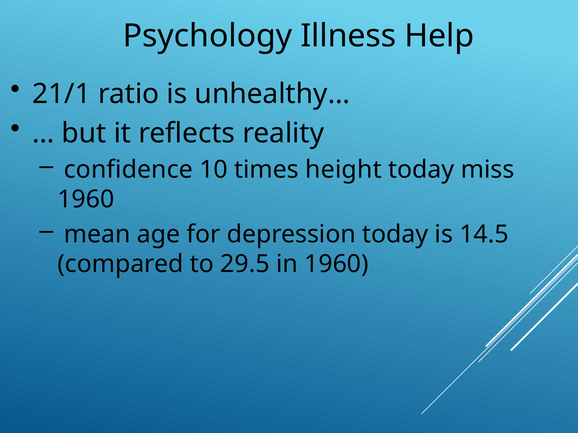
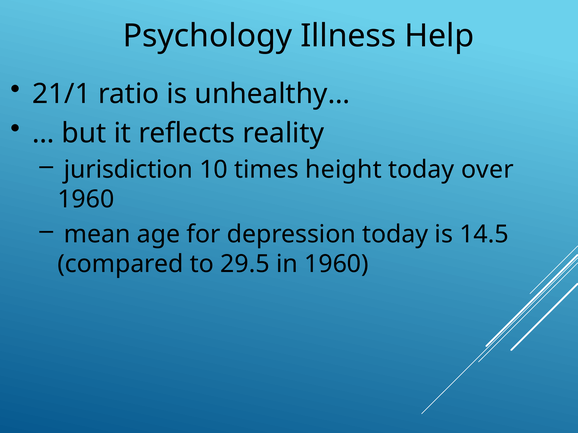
confidence: confidence -> jurisdiction
miss: miss -> over
